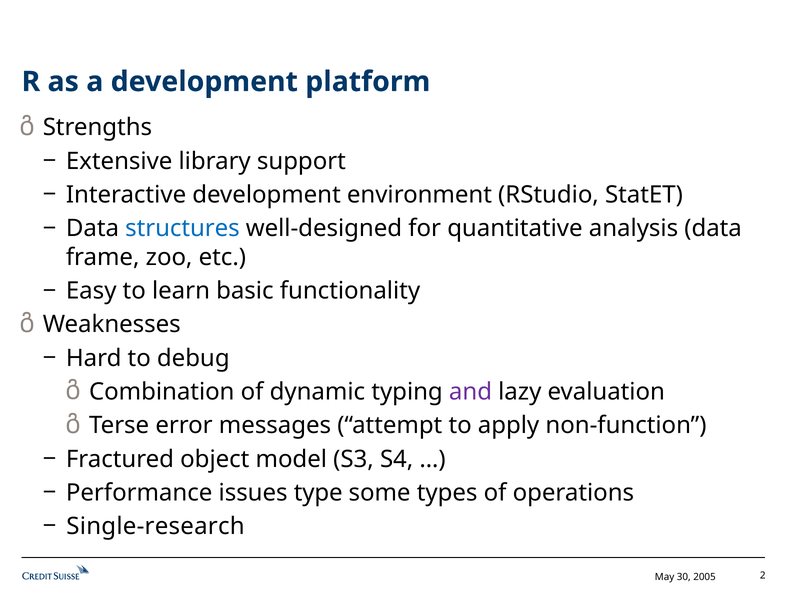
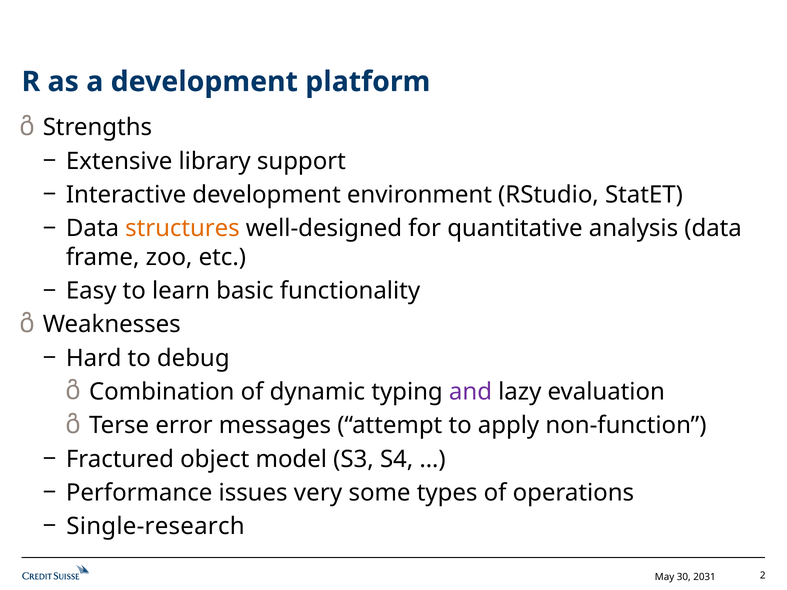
structures colour: blue -> orange
type: type -> very
2005: 2005 -> 2031
